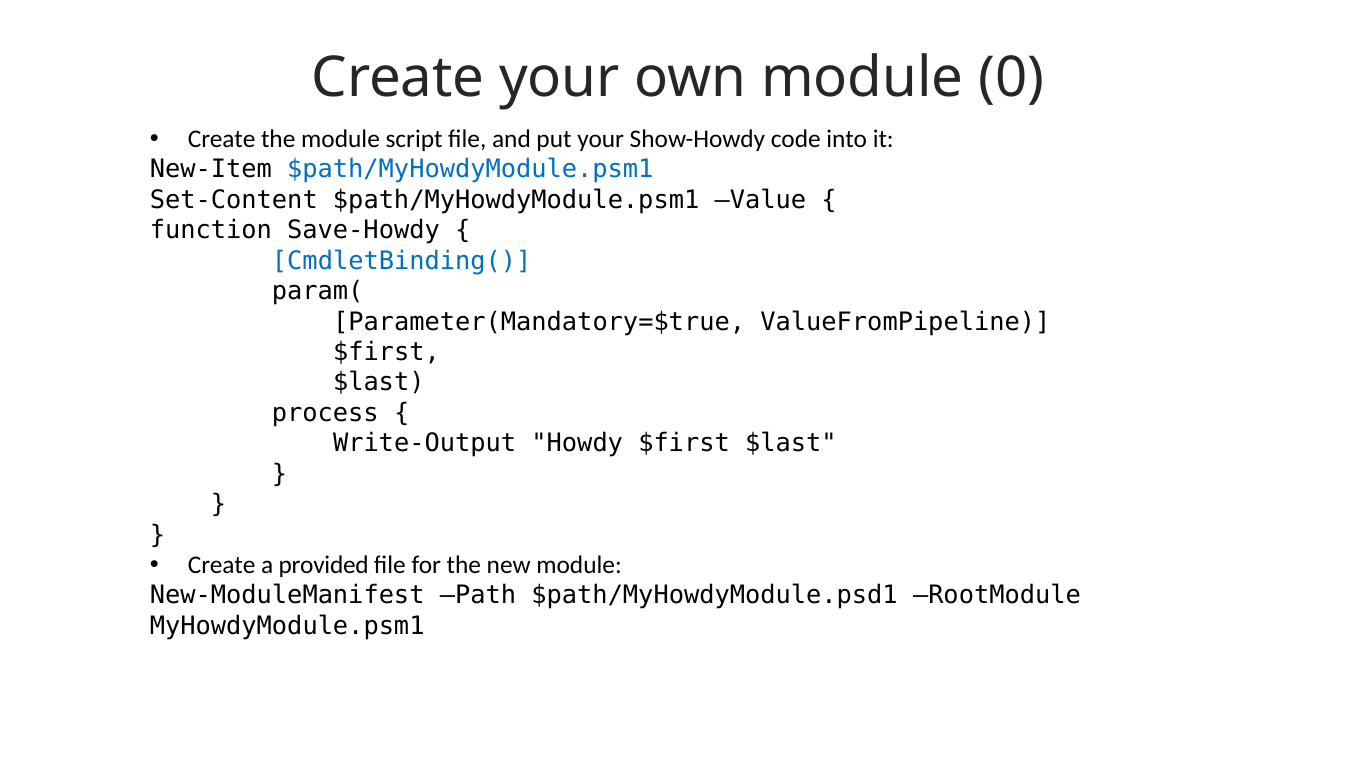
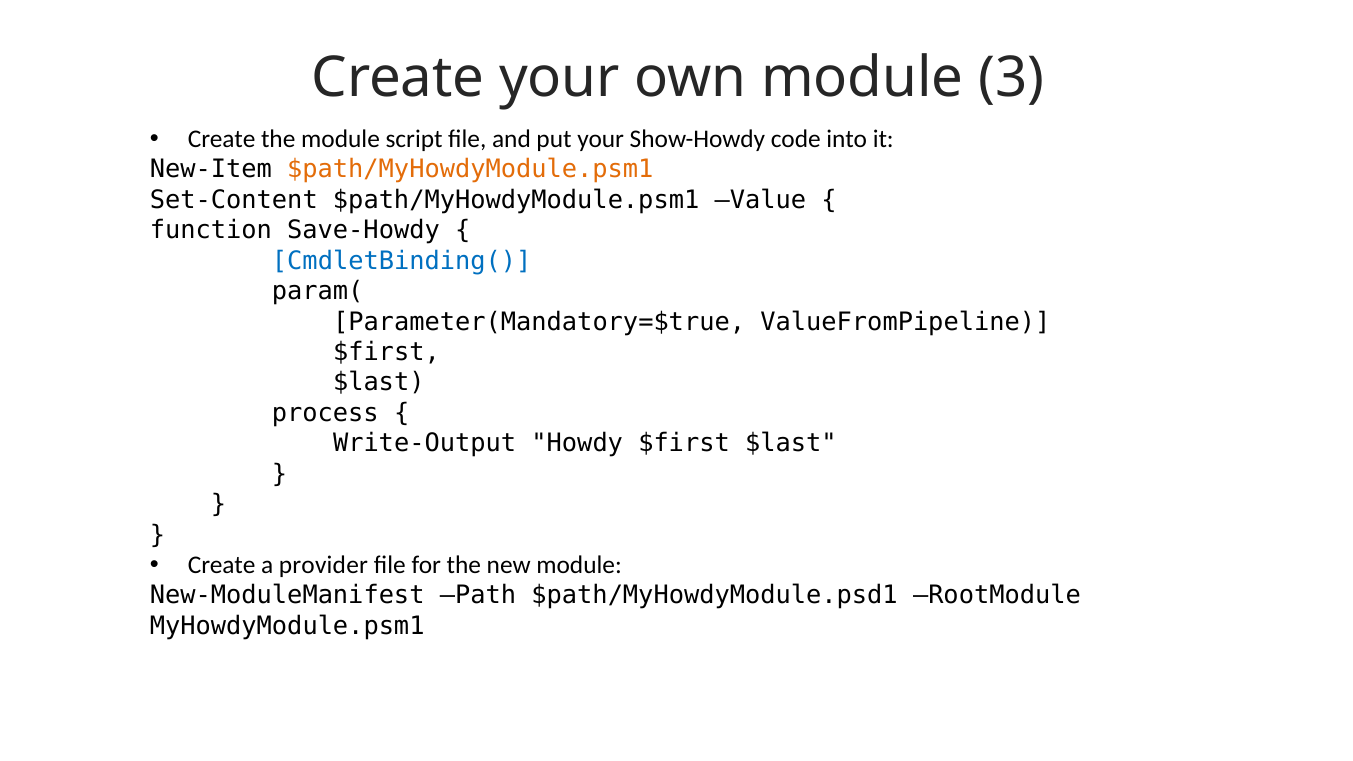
0: 0 -> 3
$path/MyHowdyModule.psm1 at (470, 169) colour: blue -> orange
provided: provided -> provider
